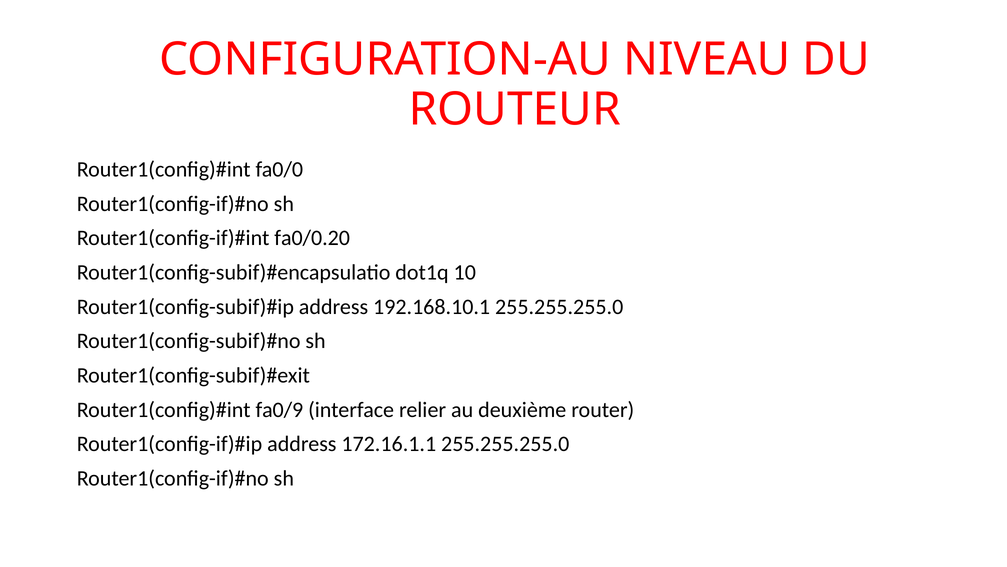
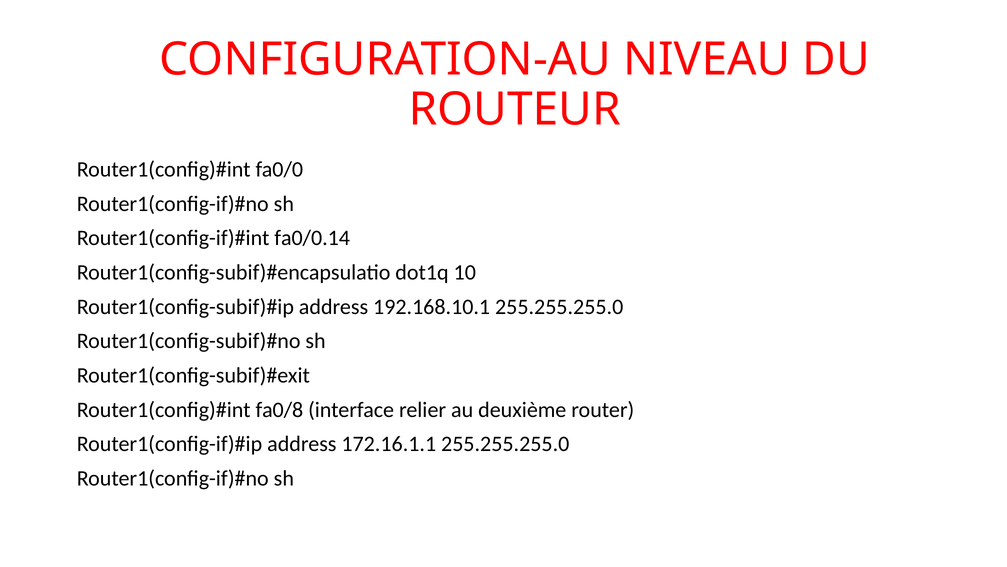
fa0/0.20: fa0/0.20 -> fa0/0.14
fa0/9: fa0/9 -> fa0/8
